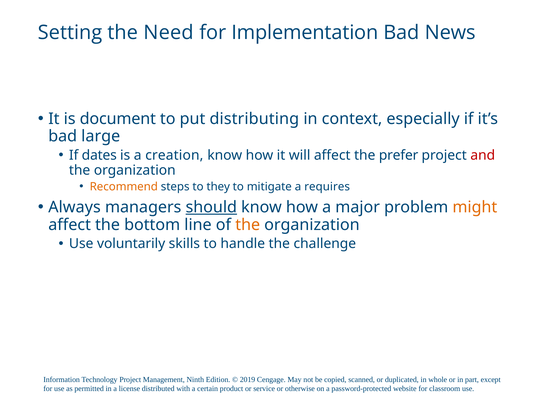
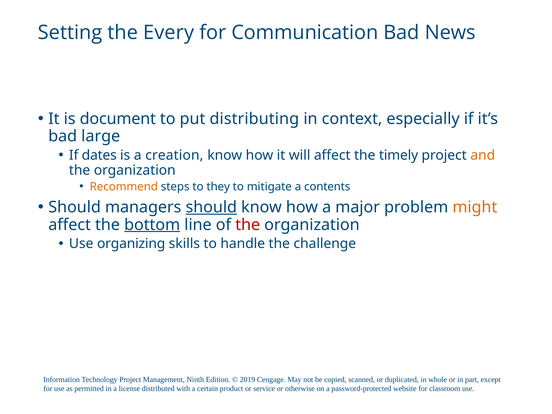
Need: Need -> Every
Implementation: Implementation -> Communication
prefer: prefer -> timely
and colour: red -> orange
requires: requires -> contents
Always at (75, 207): Always -> Should
bottom underline: none -> present
the at (248, 225) colour: orange -> red
voluntarily: voluntarily -> organizing
